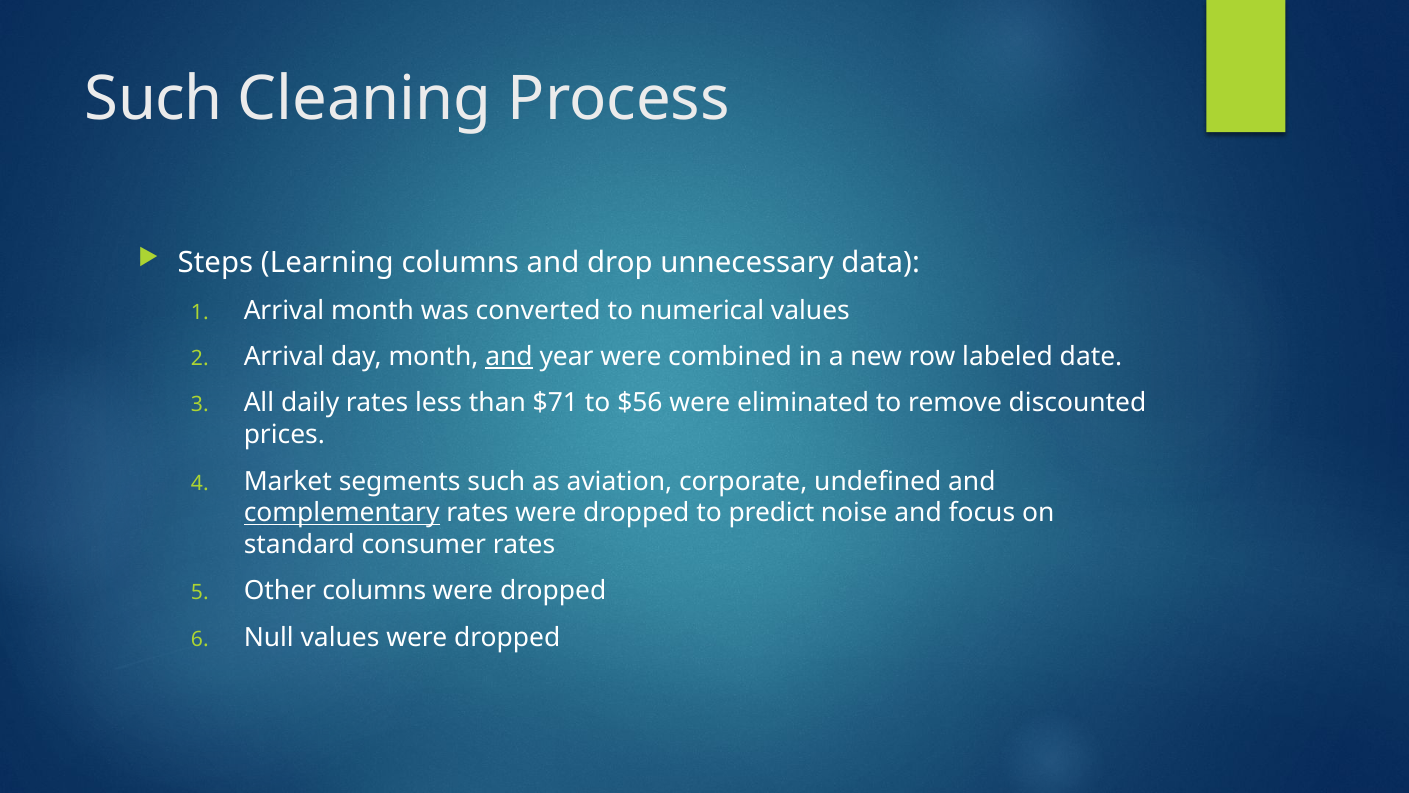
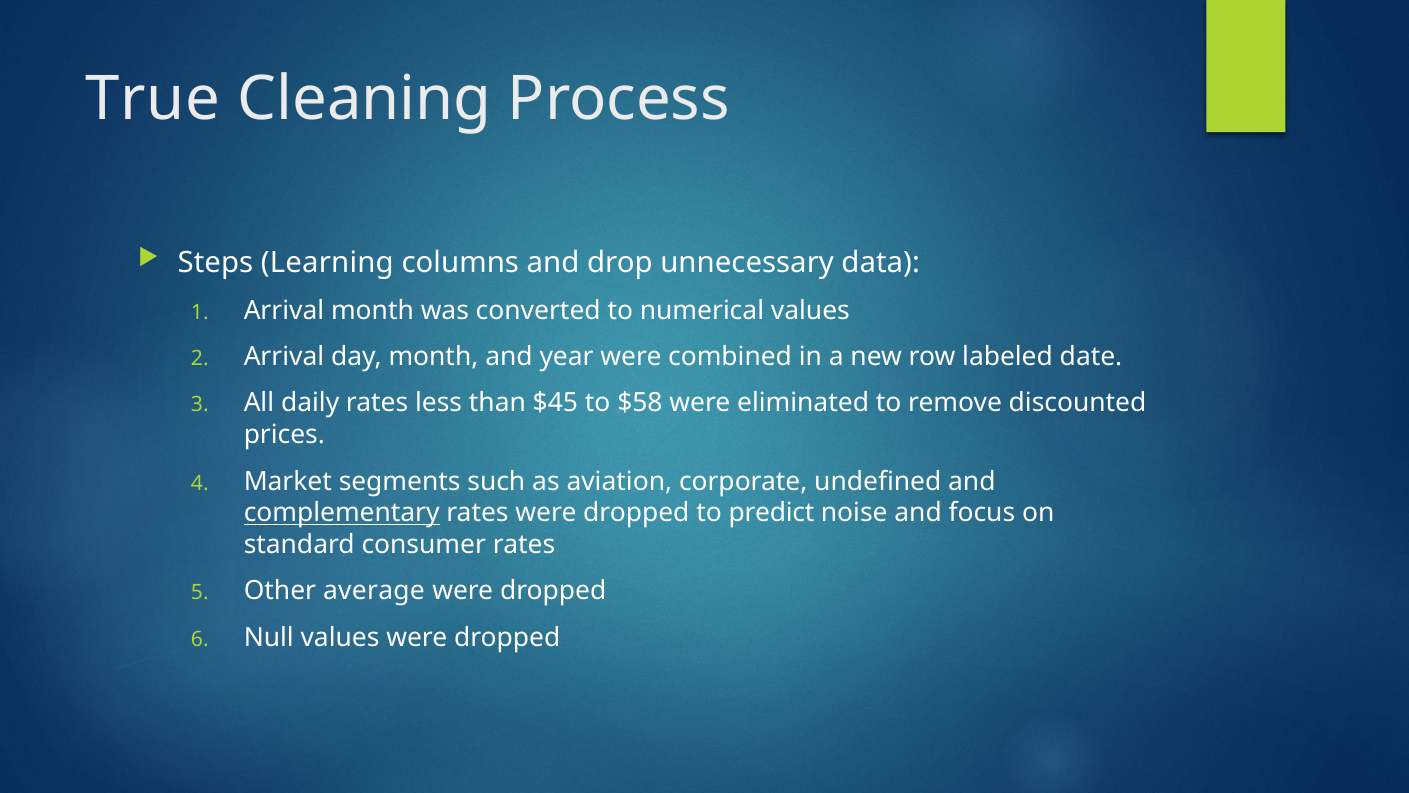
Such at (154, 99): Such -> True
and at (509, 357) underline: present -> none
$71: $71 -> $45
$56: $56 -> $58
Other columns: columns -> average
